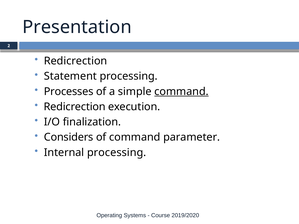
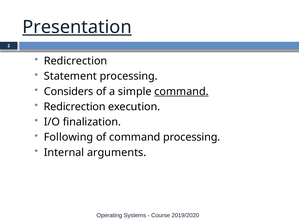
Presentation underline: none -> present
Processes: Processes -> Considers
Considers: Considers -> Following
command parameter: parameter -> processing
Internal processing: processing -> arguments
